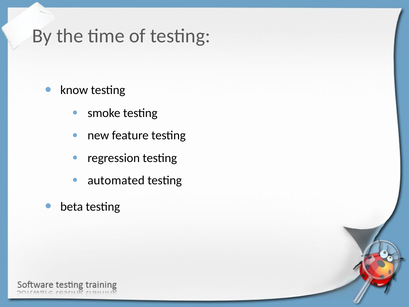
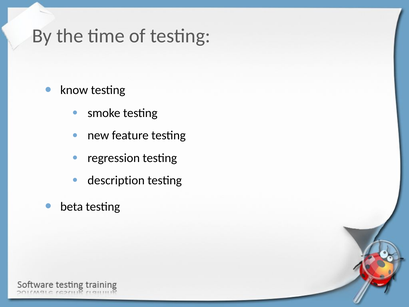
automated: automated -> description
